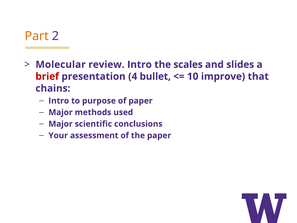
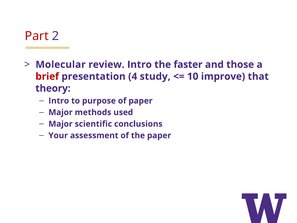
Part colour: orange -> red
scales: scales -> faster
slides: slides -> those
bullet: bullet -> study
chains: chains -> theory
